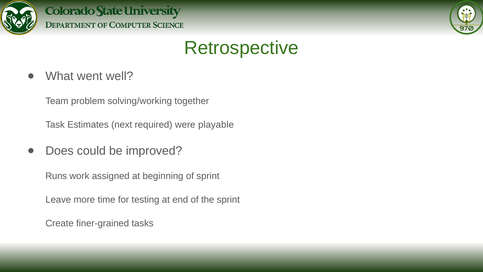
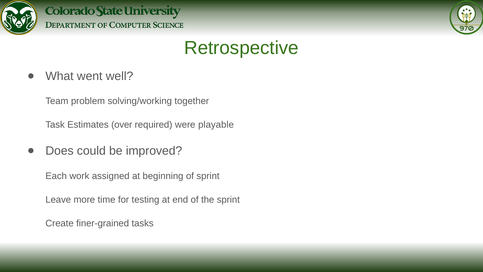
next: next -> over
Runs: Runs -> Each
